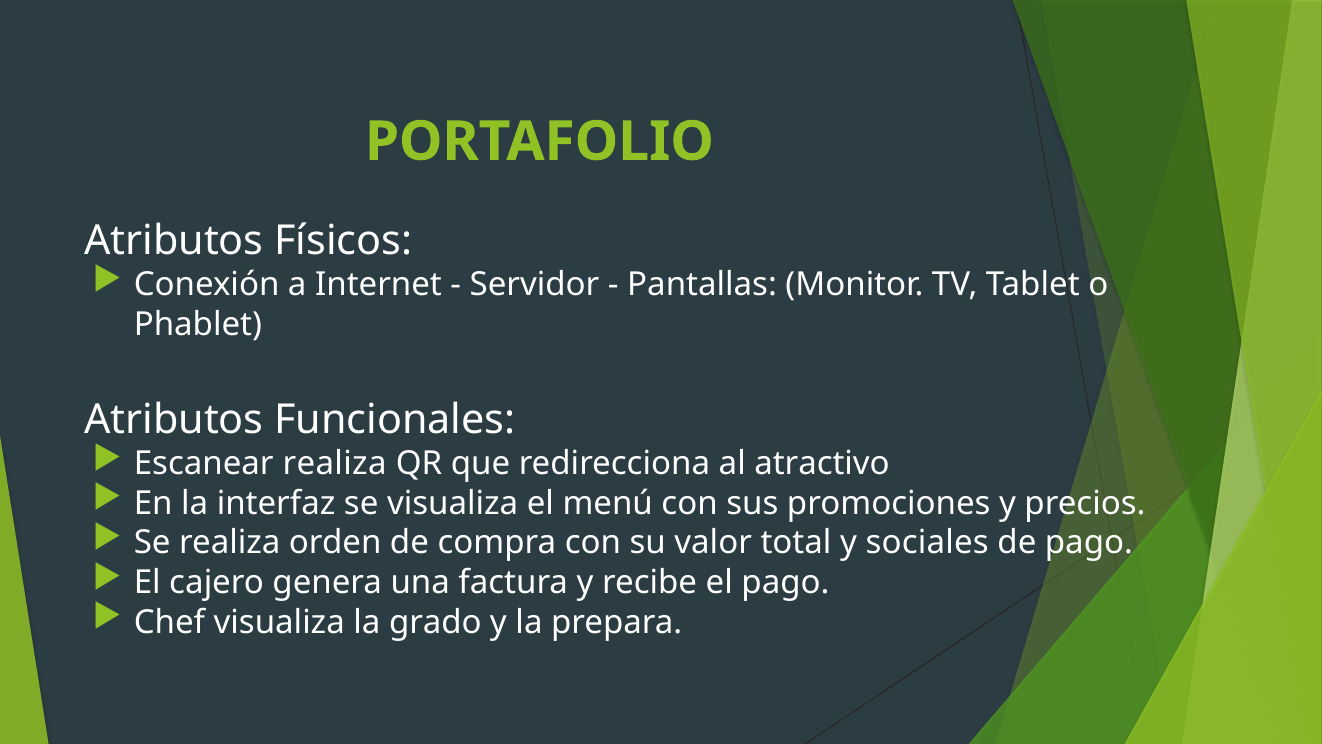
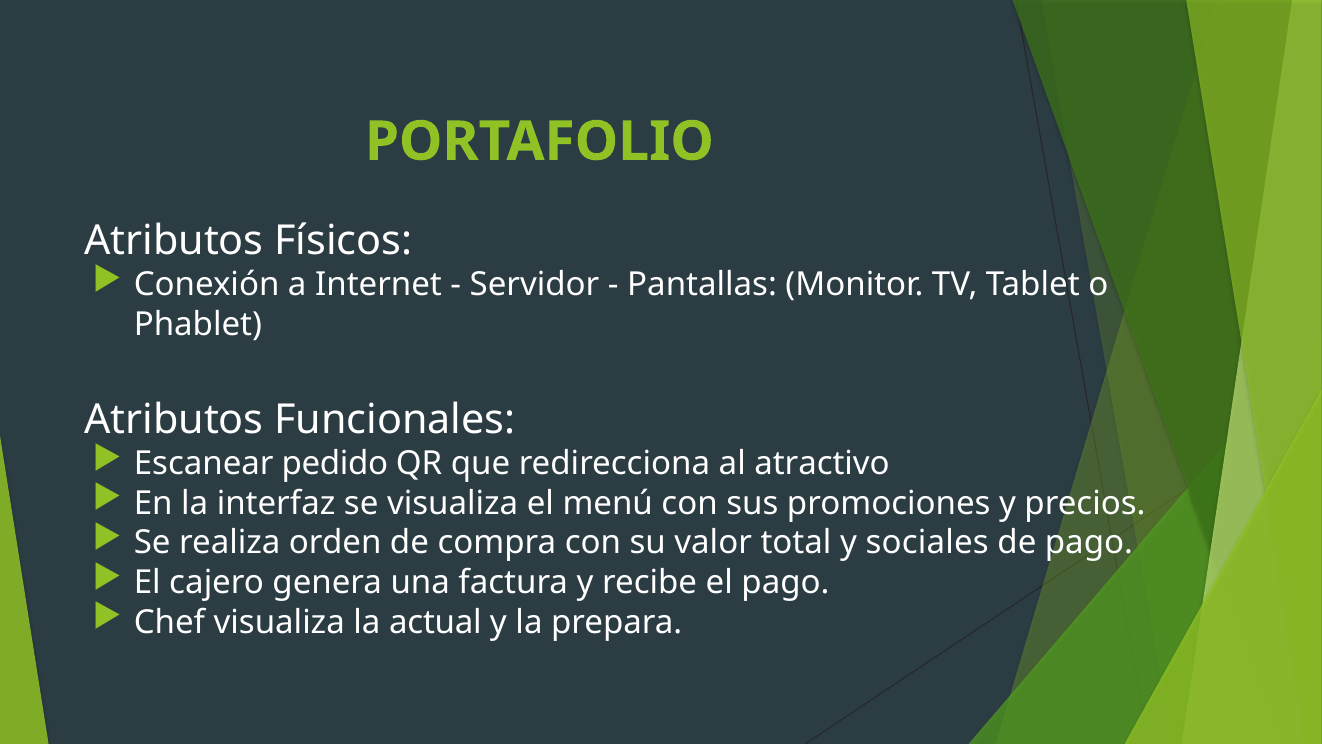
Escanear realiza: realiza -> pedido
grado: grado -> actual
